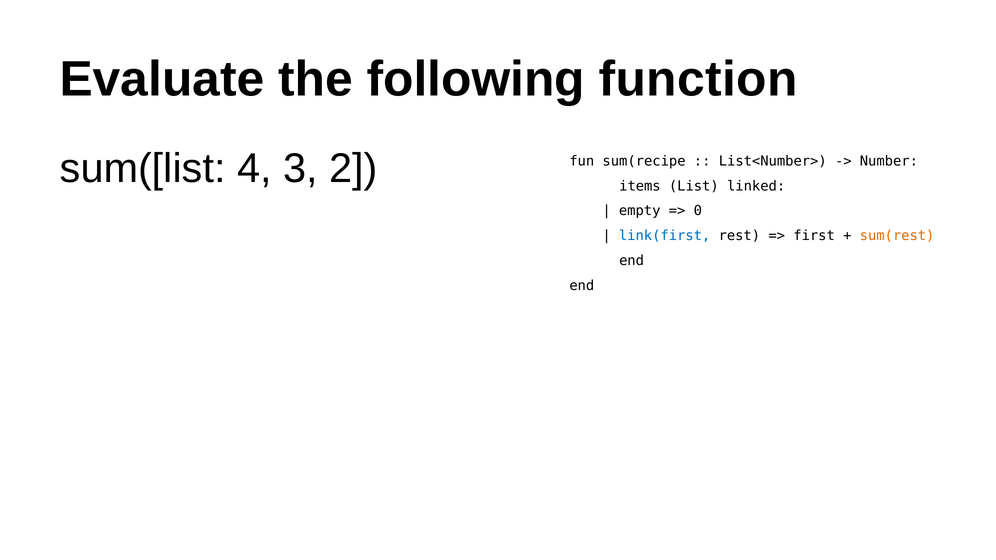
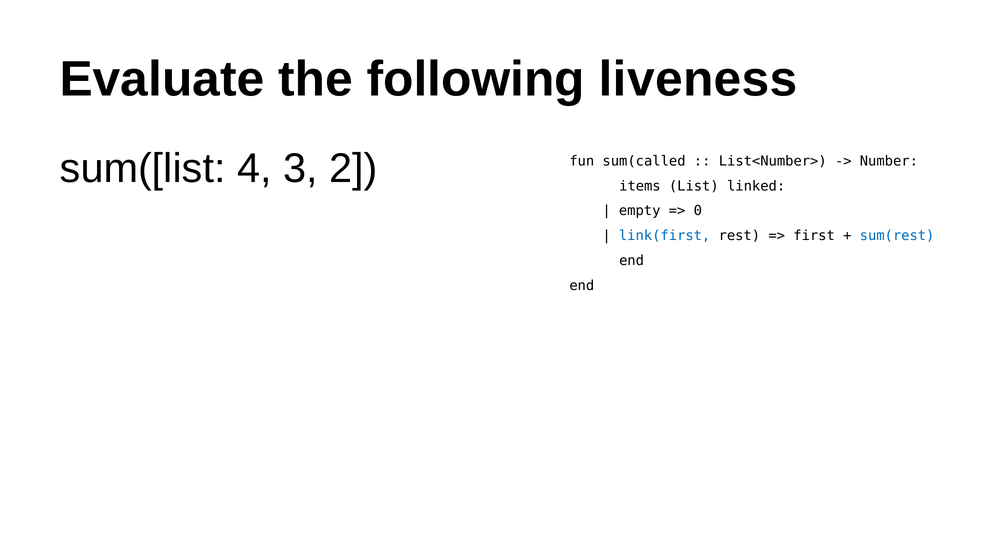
function: function -> liveness
sum(recipe: sum(recipe -> sum(called
sum(rest colour: orange -> blue
